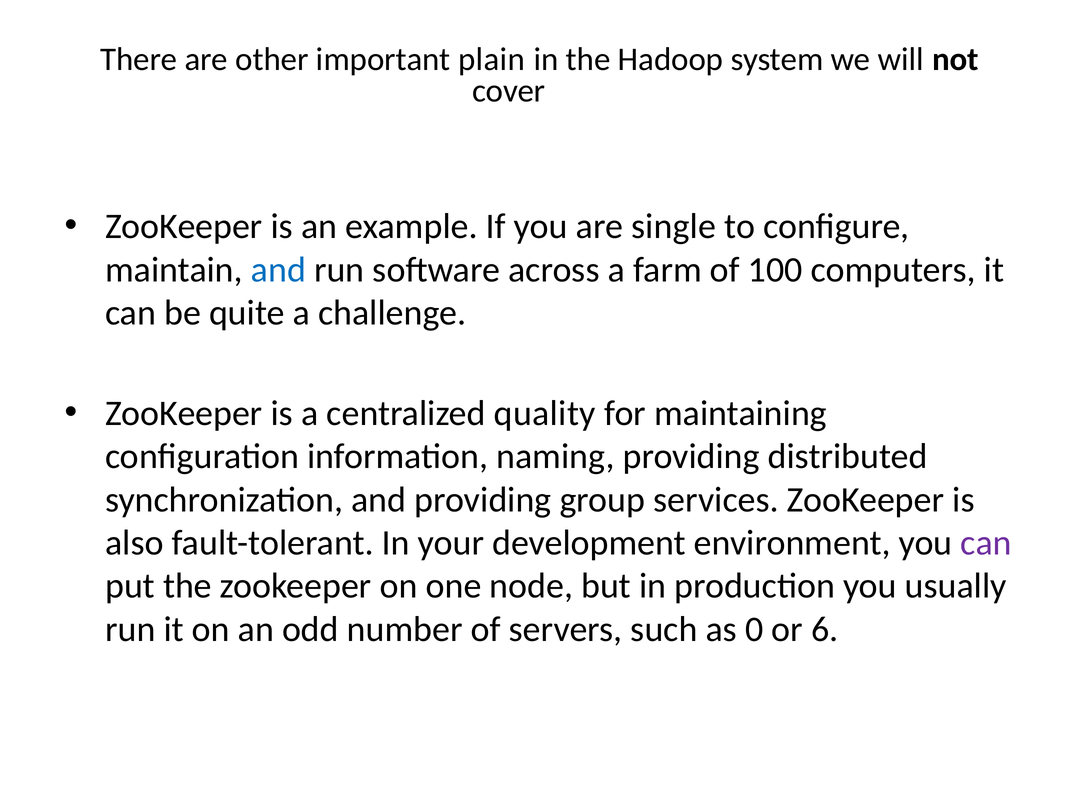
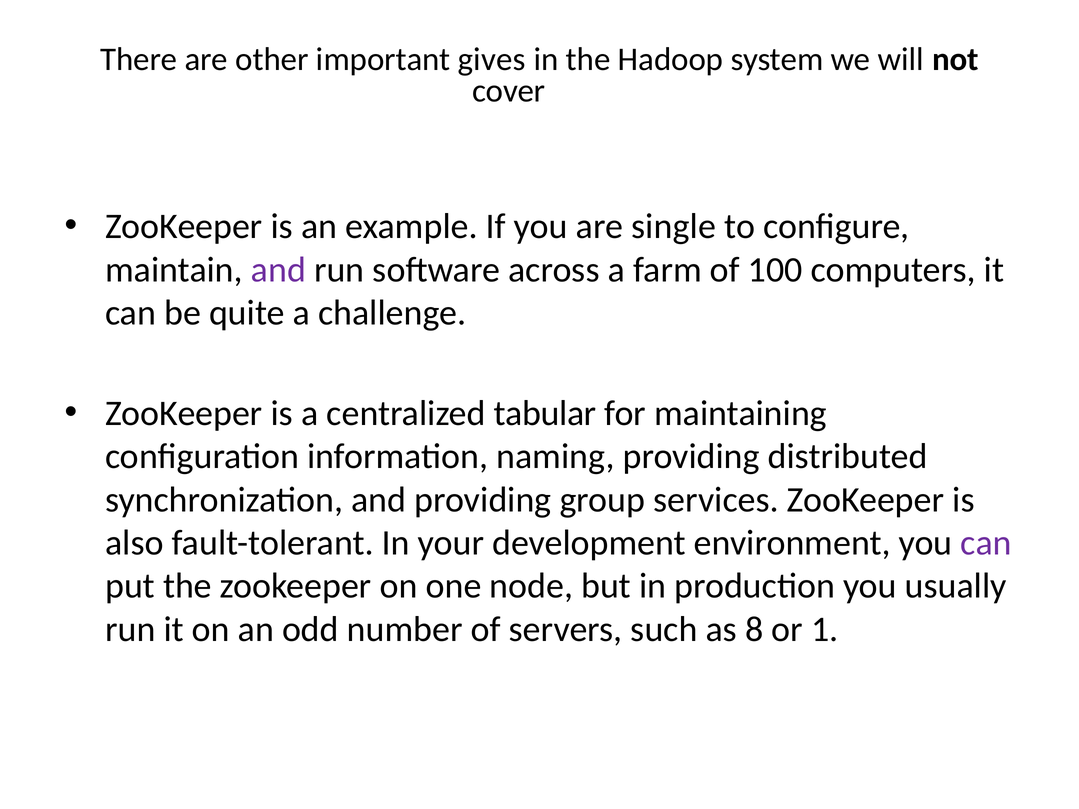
plain: plain -> gives
and at (278, 270) colour: blue -> purple
quality: quality -> tabular
0: 0 -> 8
6: 6 -> 1
